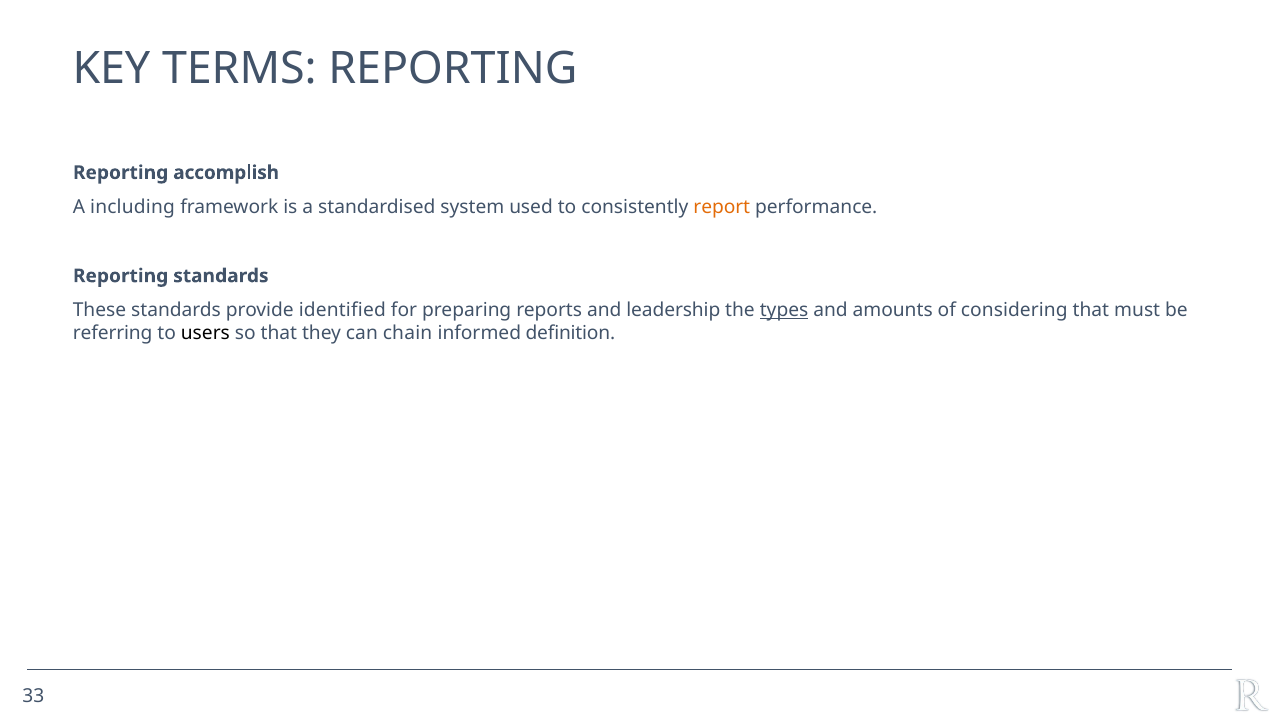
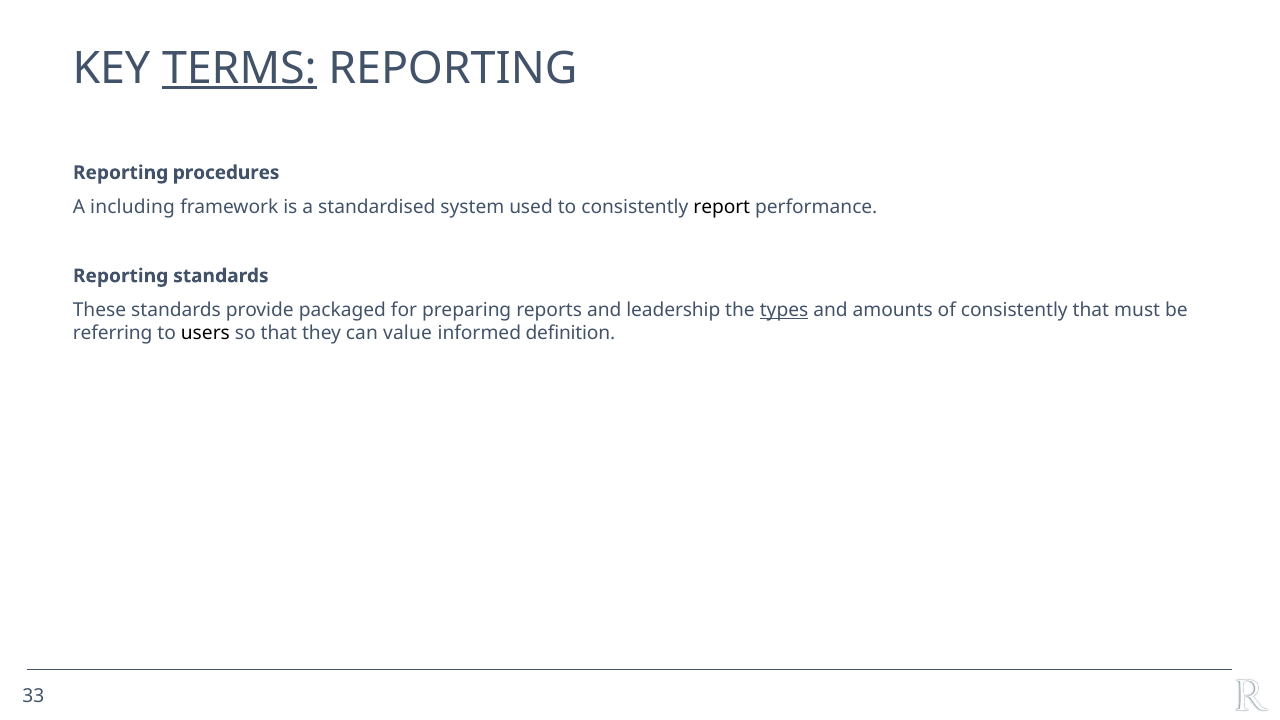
TERMS underline: none -> present
accomplish: accomplish -> procedures
report colour: orange -> black
identified: identified -> packaged
of considering: considering -> consistently
chain: chain -> value
